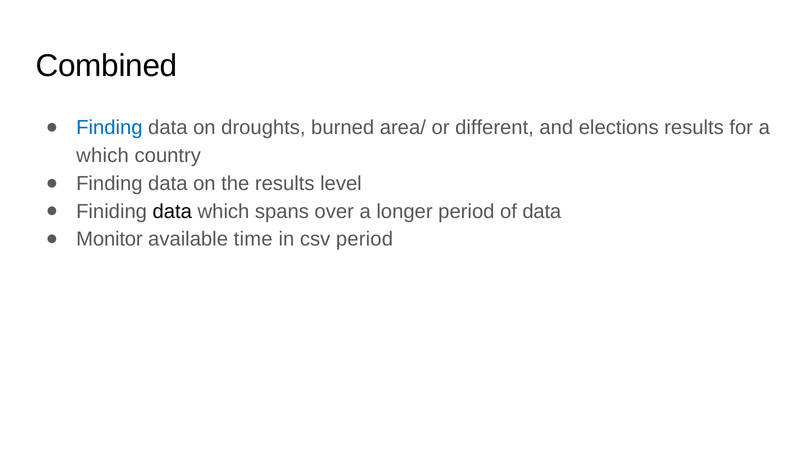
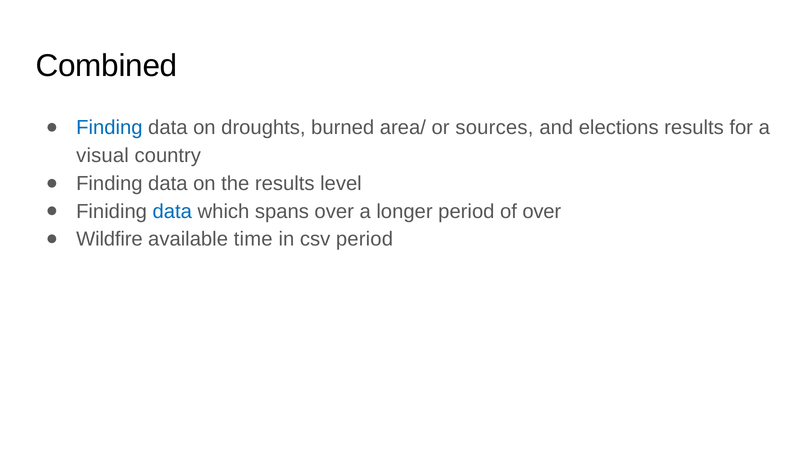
different: different -> sources
which at (103, 155): which -> visual
data at (172, 211) colour: black -> blue
of data: data -> over
Monitor: Monitor -> Wildfire
